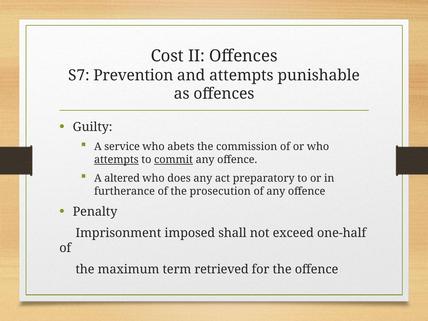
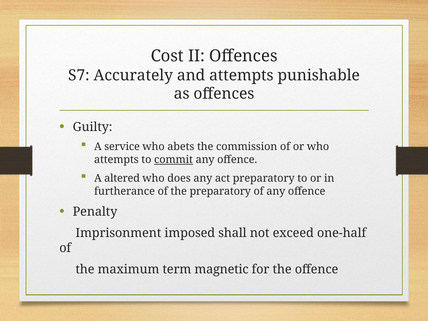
Prevention: Prevention -> Accurately
attempts at (116, 160) underline: present -> none
the prosecution: prosecution -> preparatory
retrieved: retrieved -> magnetic
